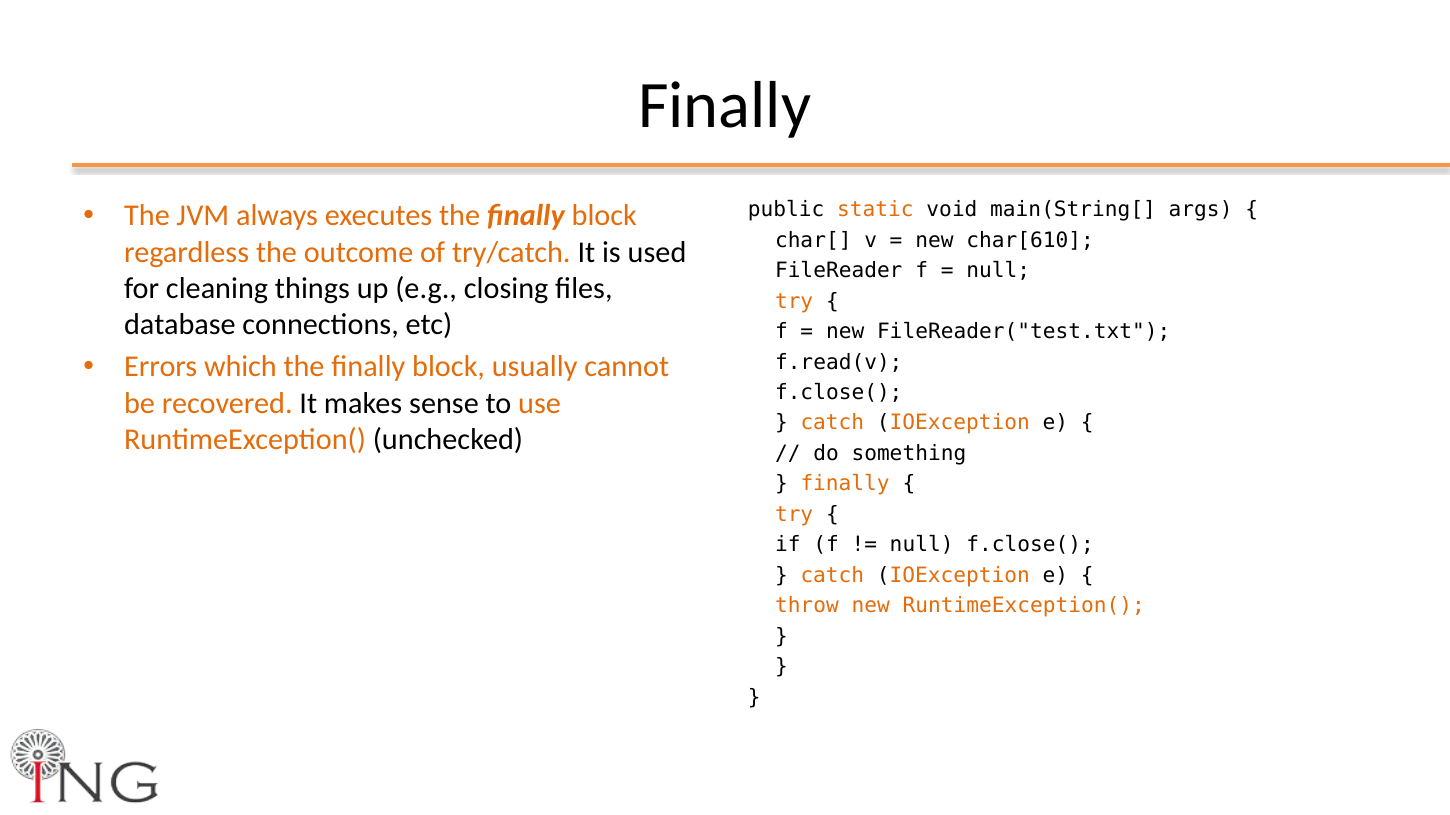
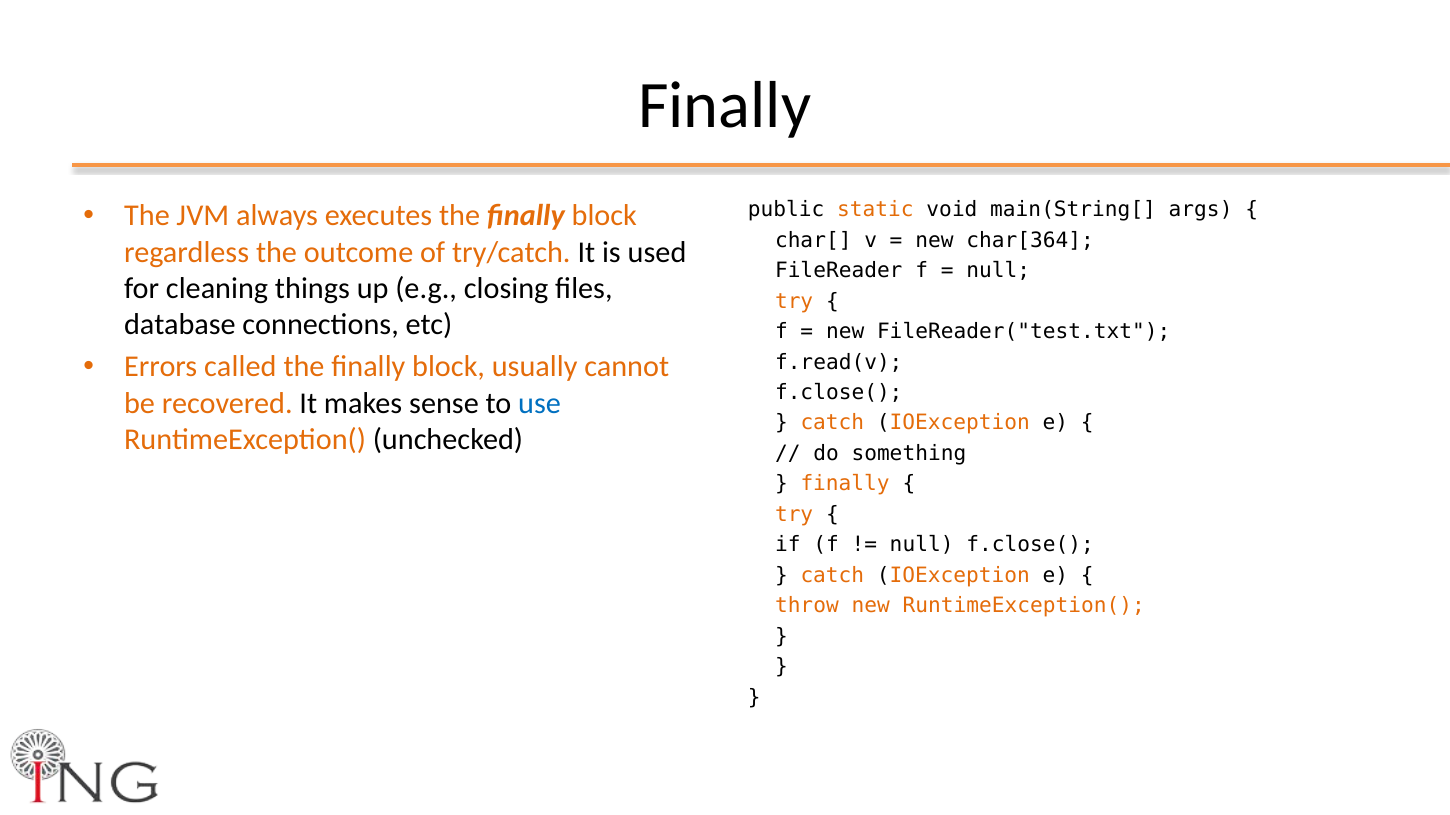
char[610: char[610 -> char[364
which: which -> called
use colour: orange -> blue
